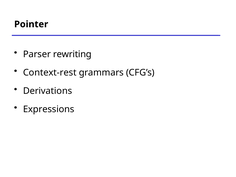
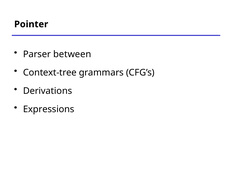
rewriting: rewriting -> between
Context-rest: Context-rest -> Context-tree
